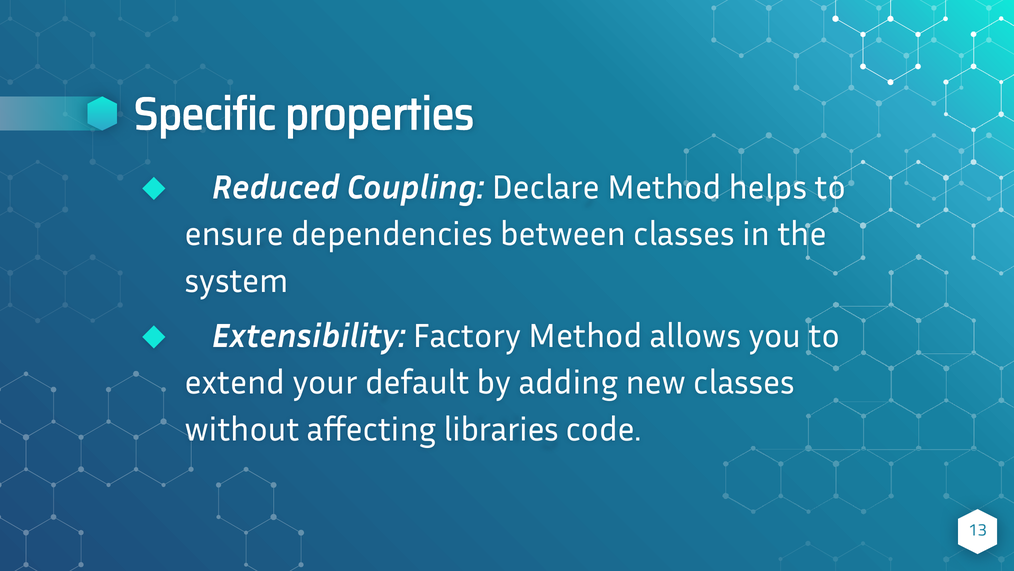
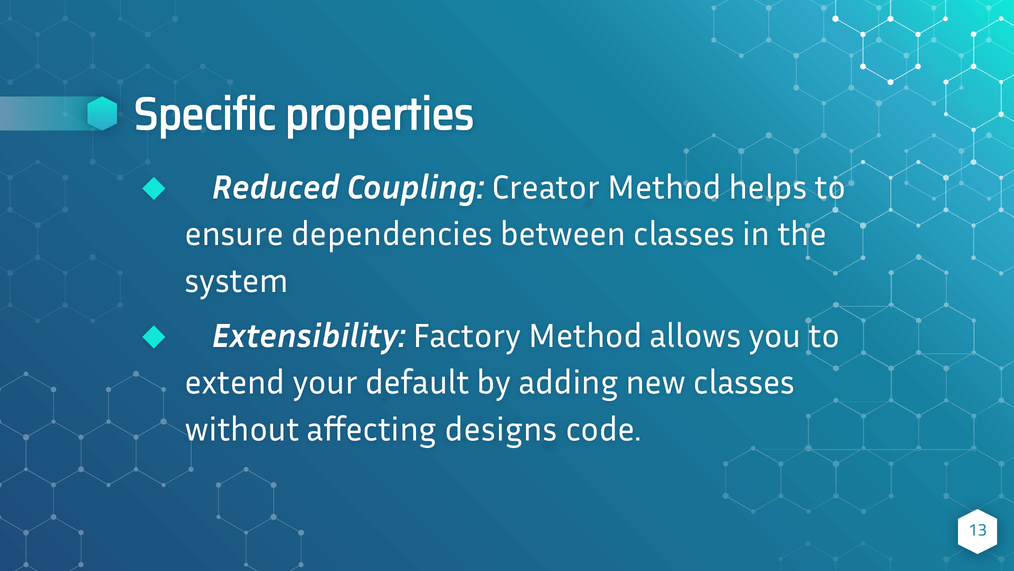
Declare: Declare -> Creator
libraries: libraries -> designs
